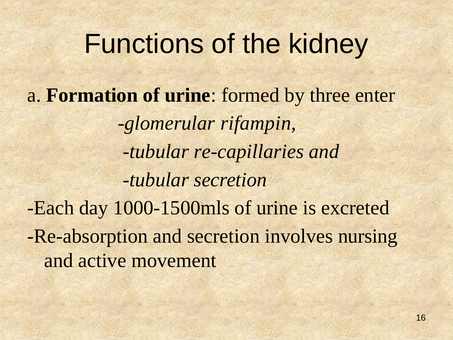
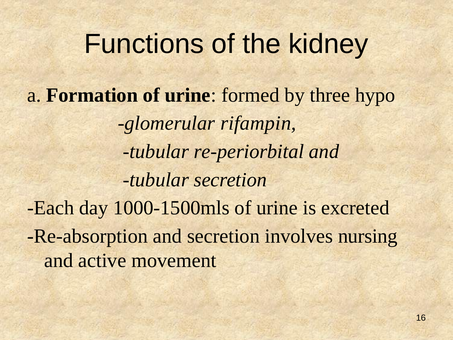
enter: enter -> hypo
re-capillaries: re-capillaries -> re-periorbital
